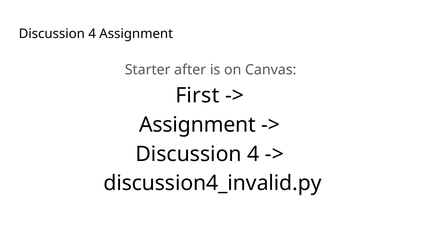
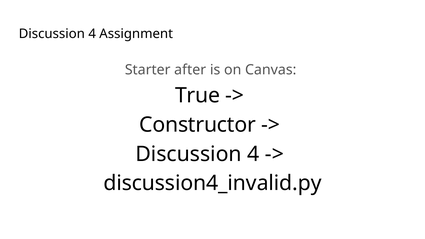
First: First -> True
Assignment at (198, 125): Assignment -> Constructor
